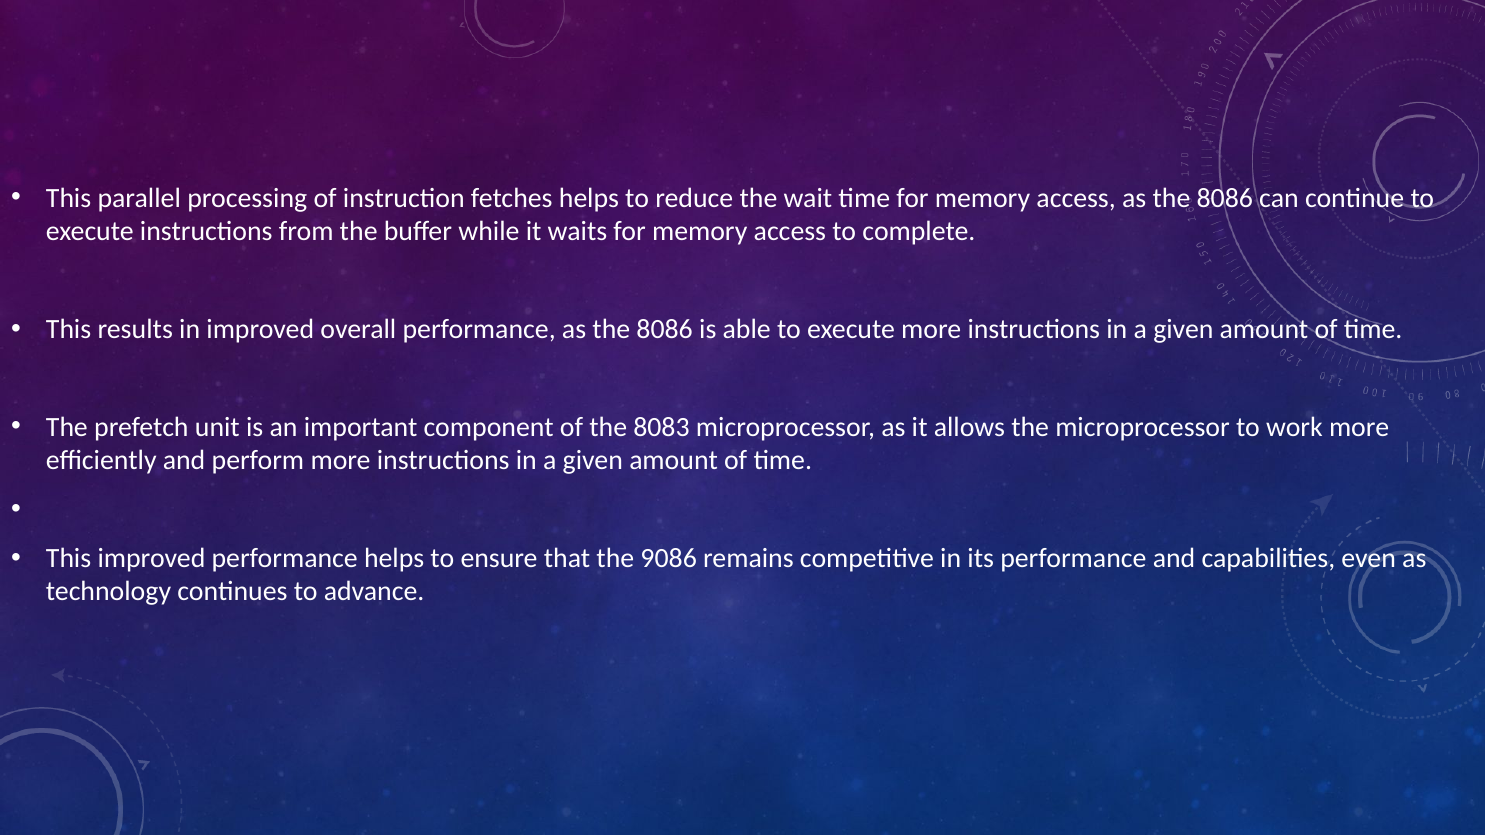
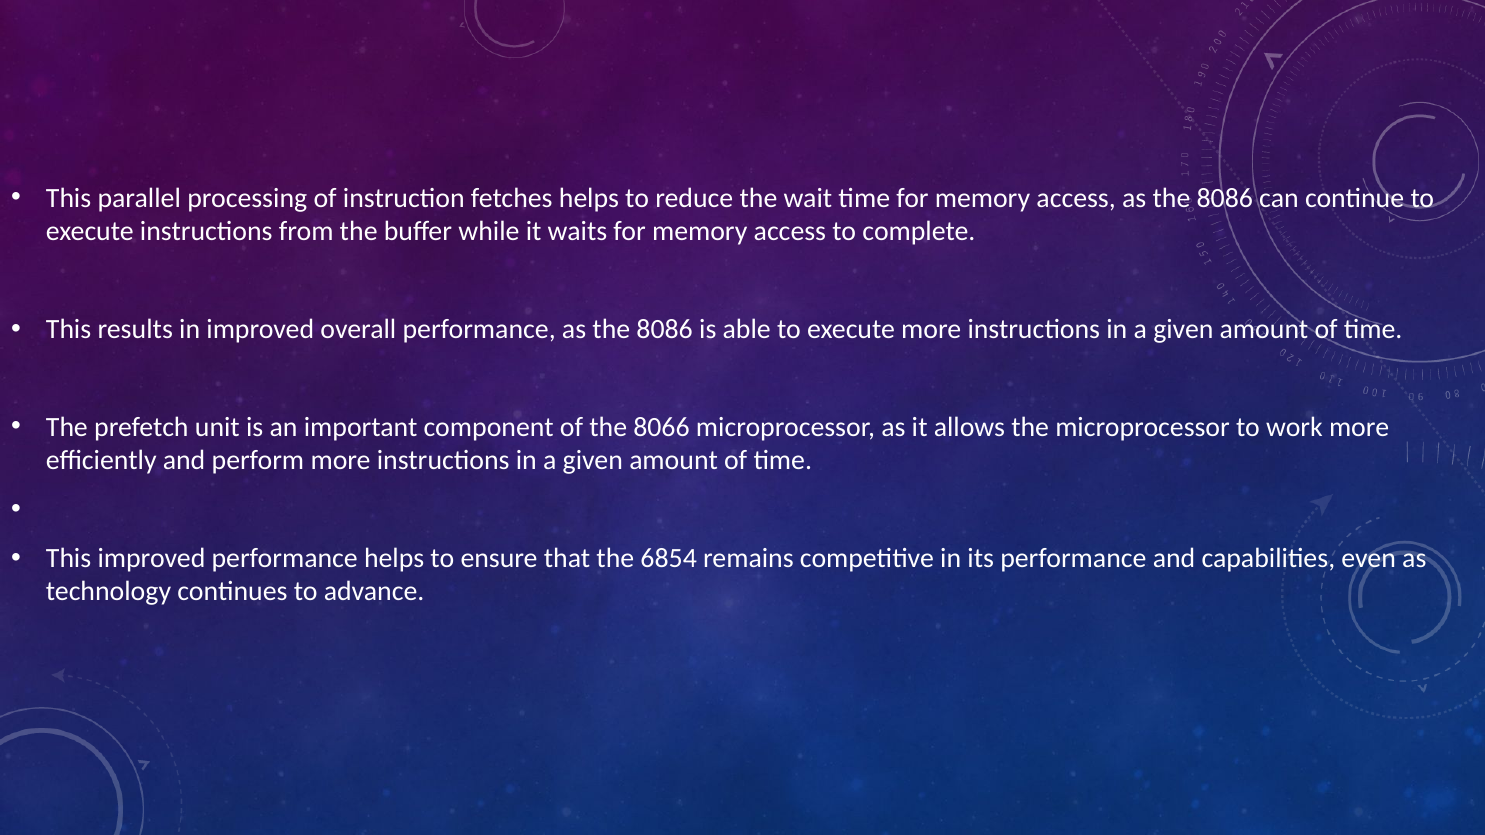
8083: 8083 -> 8066
9086: 9086 -> 6854
